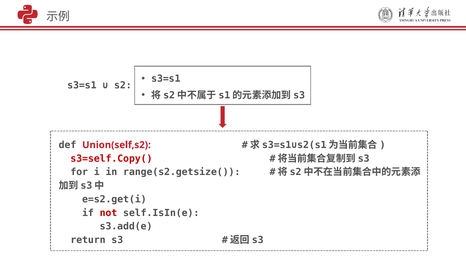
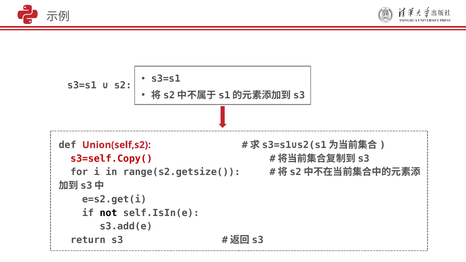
not colour: red -> black
